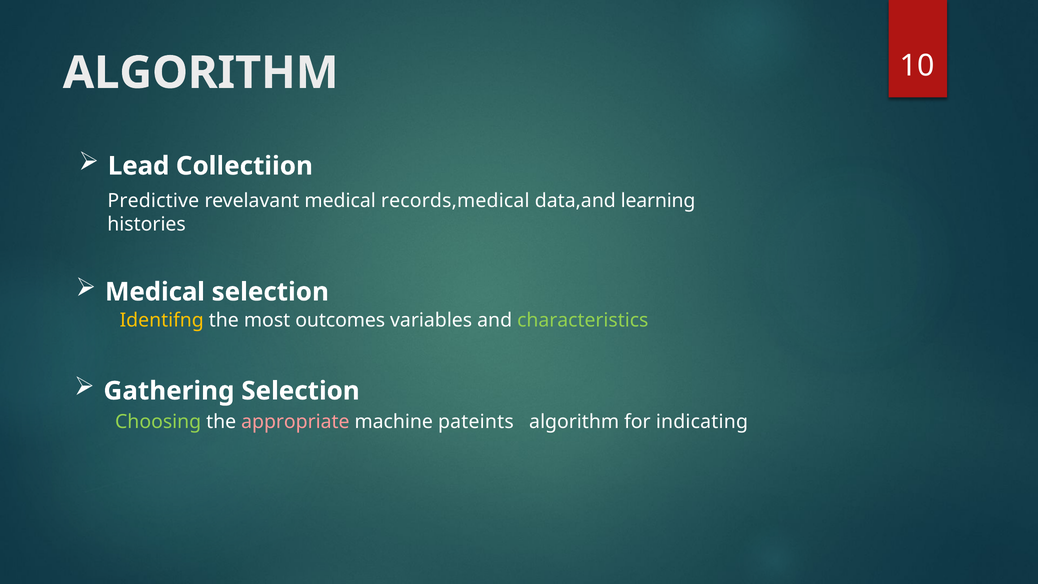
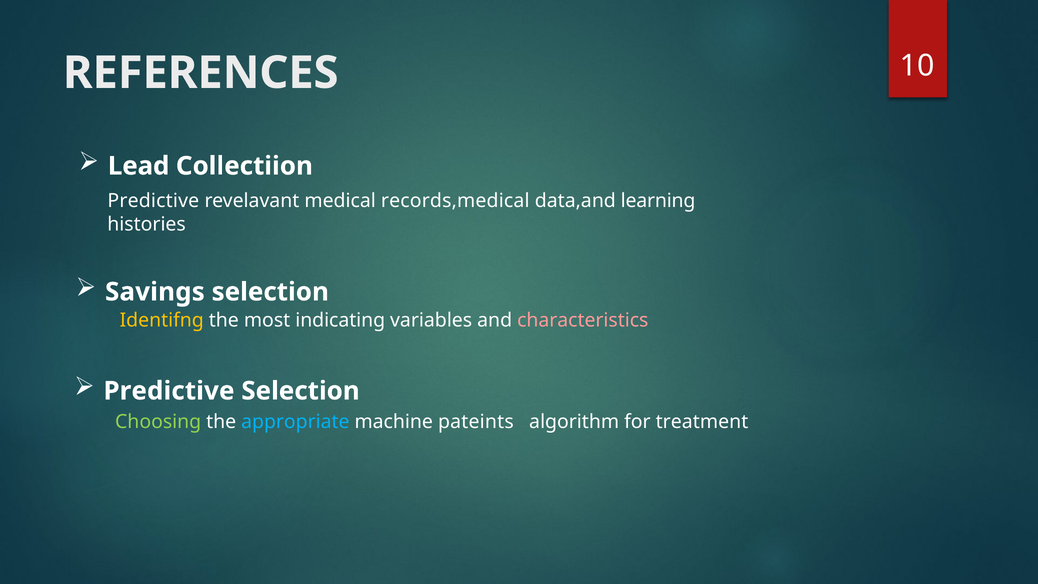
ALGORITHM at (201, 73): ALGORITHM -> REFERENCES
Medical at (155, 292): Medical -> Savings
outcomes: outcomes -> indicating
characteristics colour: light green -> pink
Gathering at (169, 391): Gathering -> Predictive
appropriate colour: pink -> light blue
indicating: indicating -> treatment
